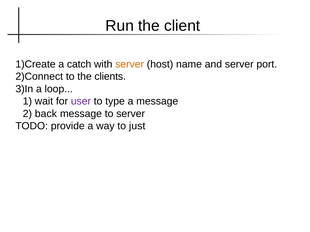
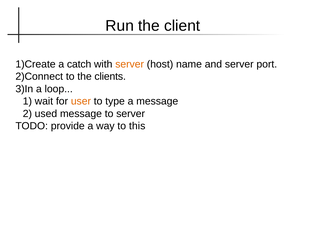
user colour: purple -> orange
back: back -> used
just: just -> this
